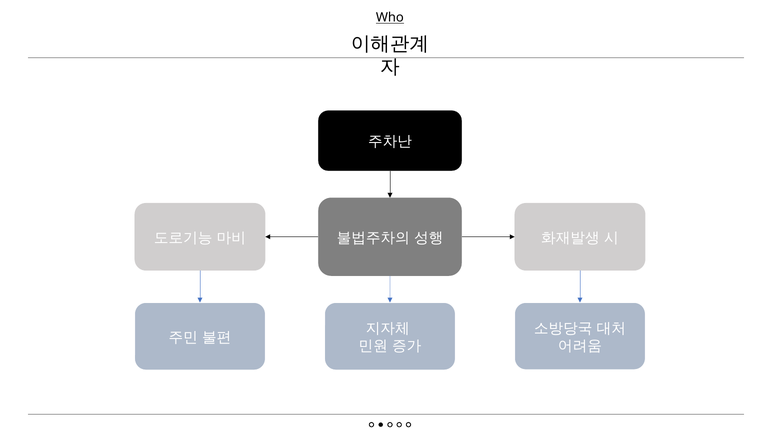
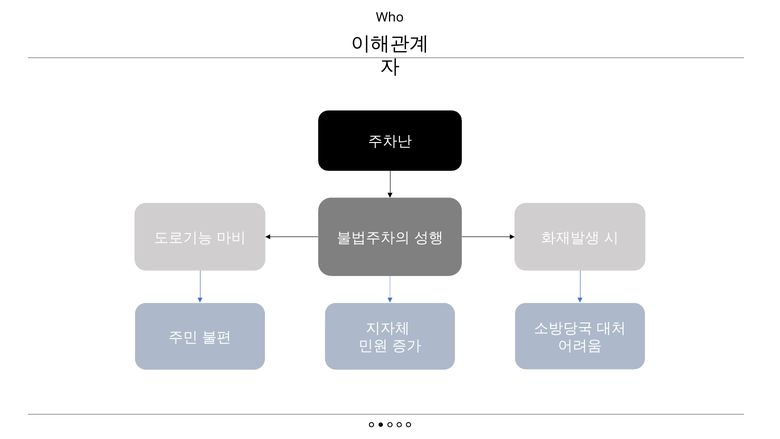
Who underline: present -> none
